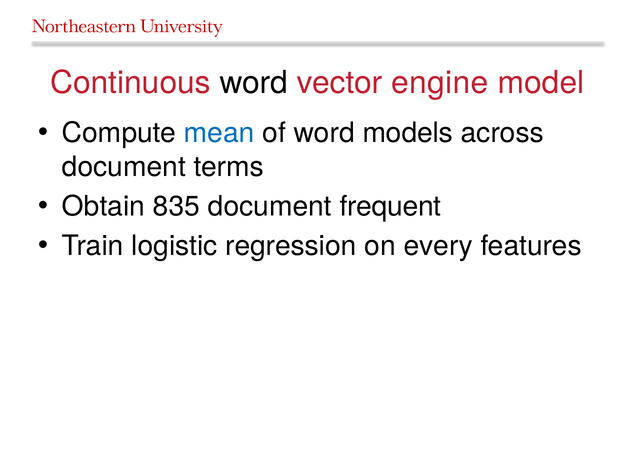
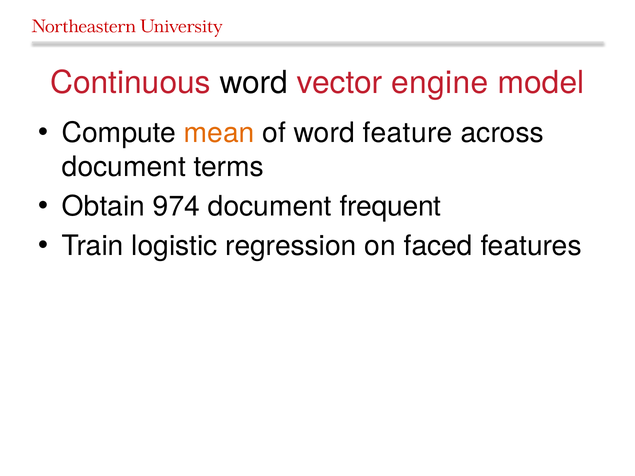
mean colour: blue -> orange
models: models -> feature
835: 835 -> 974
every: every -> faced
